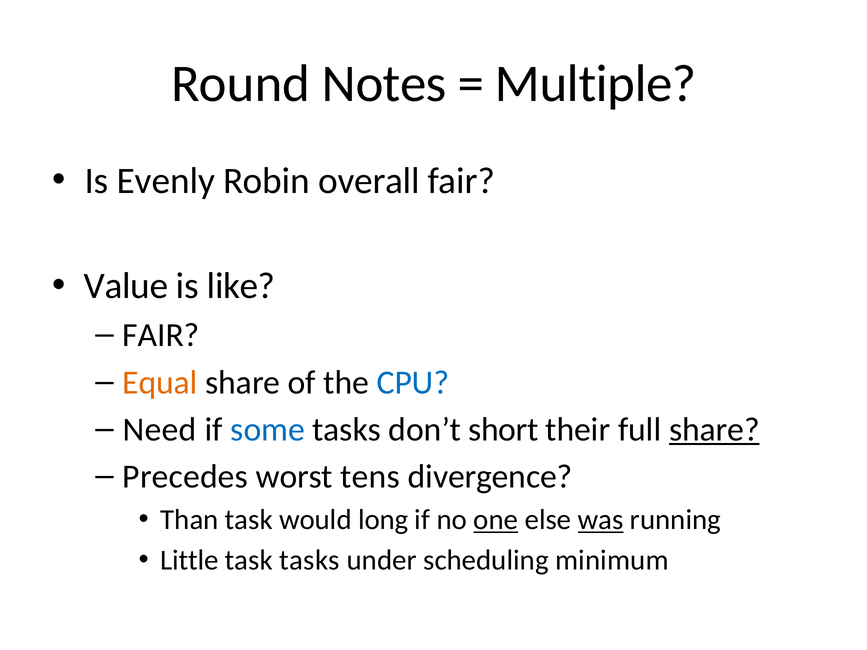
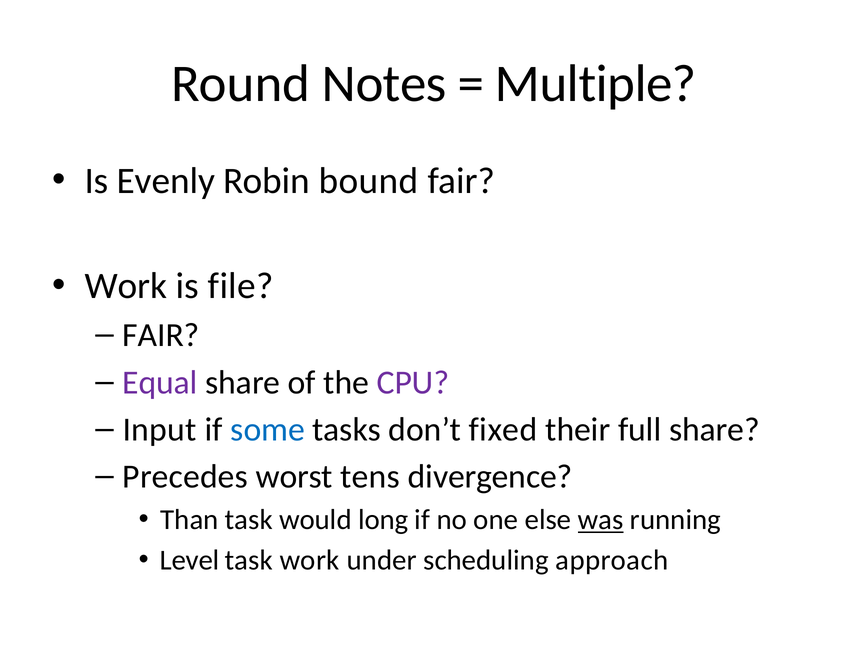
overall: overall -> bound
Value at (126, 286): Value -> Work
like: like -> file
Equal colour: orange -> purple
CPU colour: blue -> purple
Need: Need -> Input
short: short -> fixed
share at (714, 430) underline: present -> none
one underline: present -> none
Little: Little -> Level
task tasks: tasks -> work
minimum: minimum -> approach
